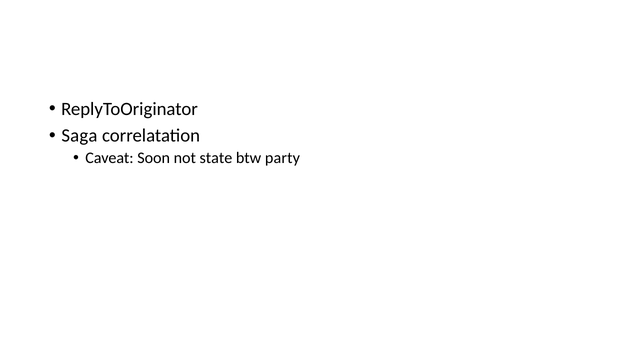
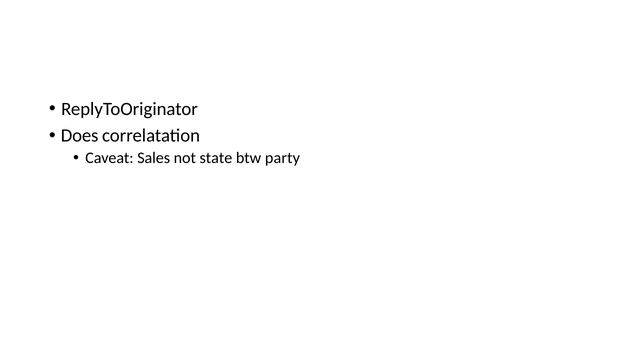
Saga: Saga -> Does
Soon: Soon -> Sales
